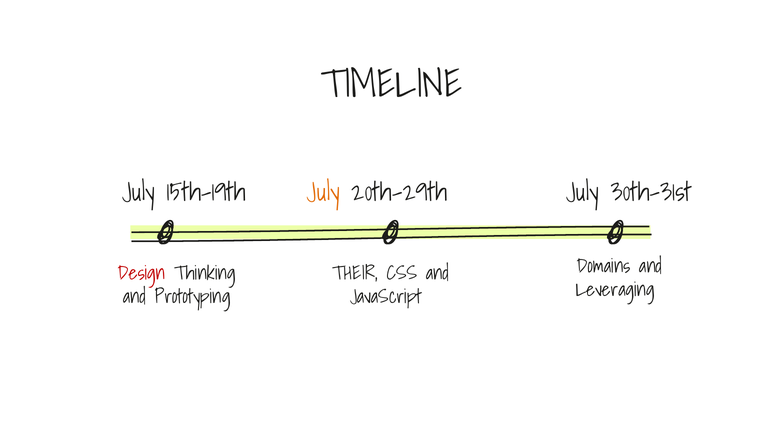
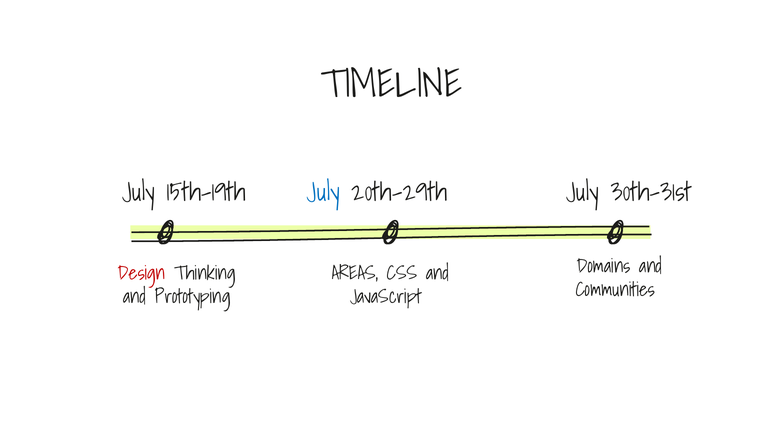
July at (323, 192) colour: orange -> blue
THEIR: THEIR -> AREAS
Leveraging: Leveraging -> Communities
